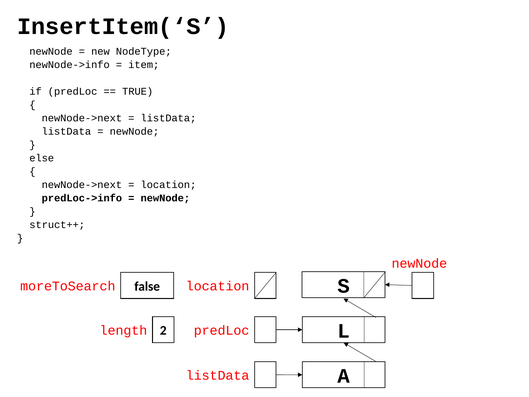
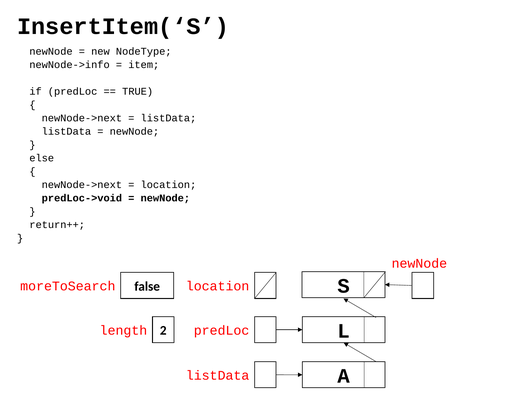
predLoc->info: predLoc->info -> predLoc->void
struct++: struct++ -> return++
